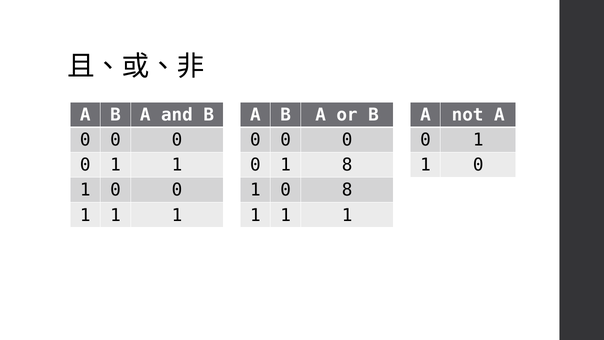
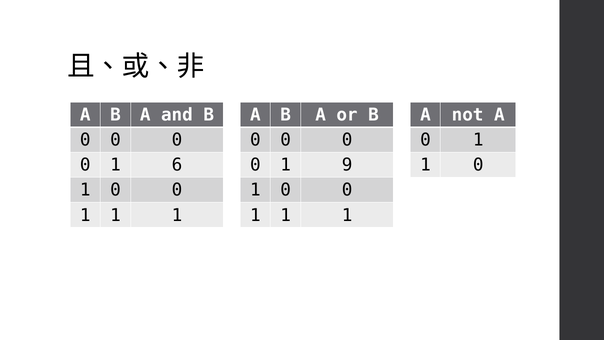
1 at (177, 165): 1 -> 6
1 8: 8 -> 9
8 at (347, 190): 8 -> 0
